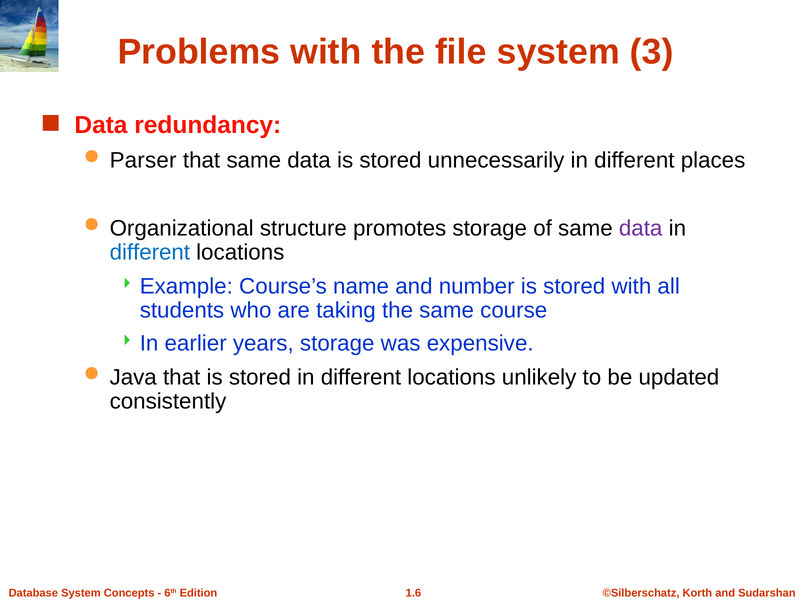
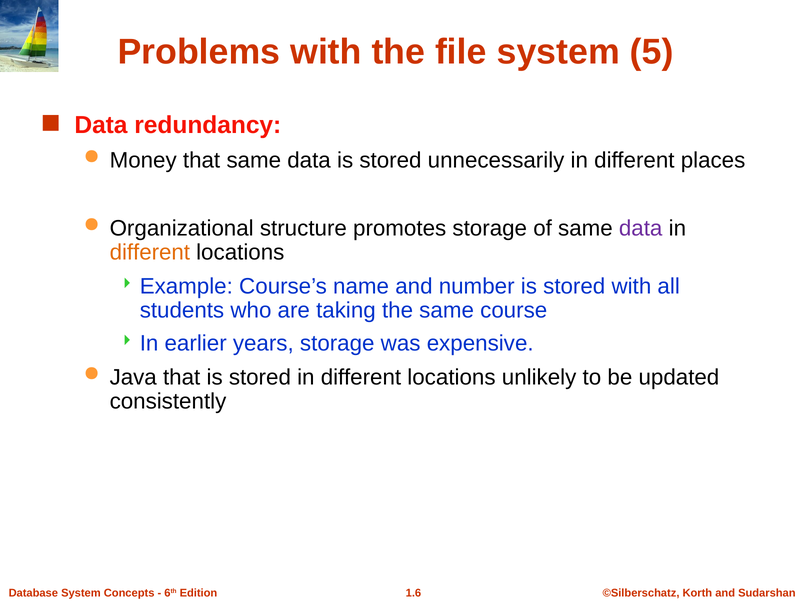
3: 3 -> 5
Parser: Parser -> Money
different at (150, 252) colour: blue -> orange
